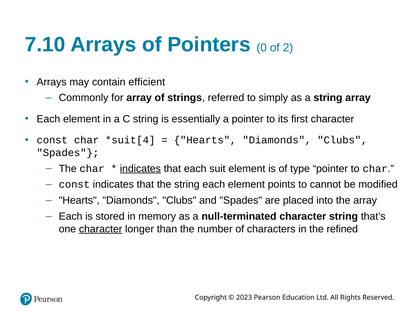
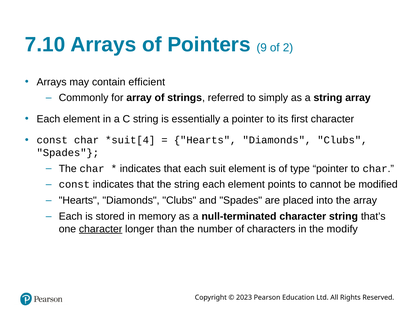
0: 0 -> 9
indicates at (140, 169) underline: present -> none
refined: refined -> modify
